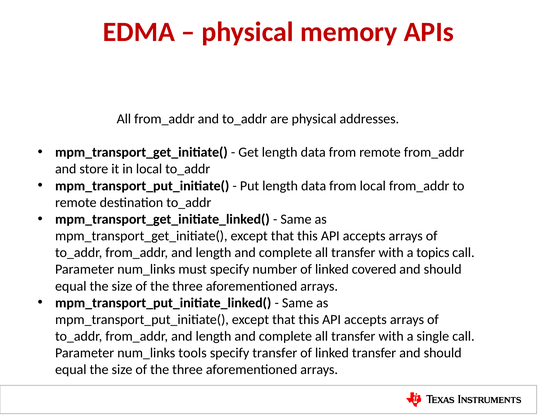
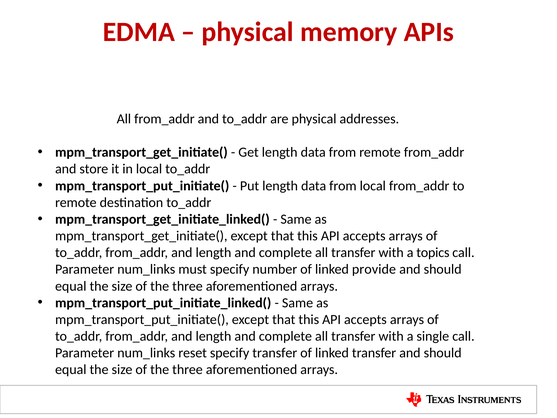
covered: covered -> provide
tools: tools -> reset
